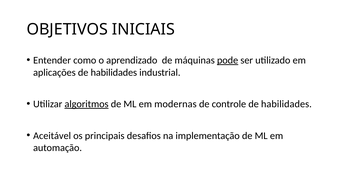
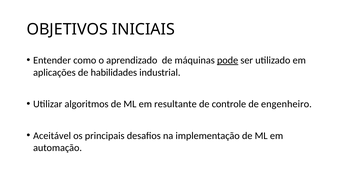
algoritmos underline: present -> none
modernas: modernas -> resultante
controle de habilidades: habilidades -> engenheiro
